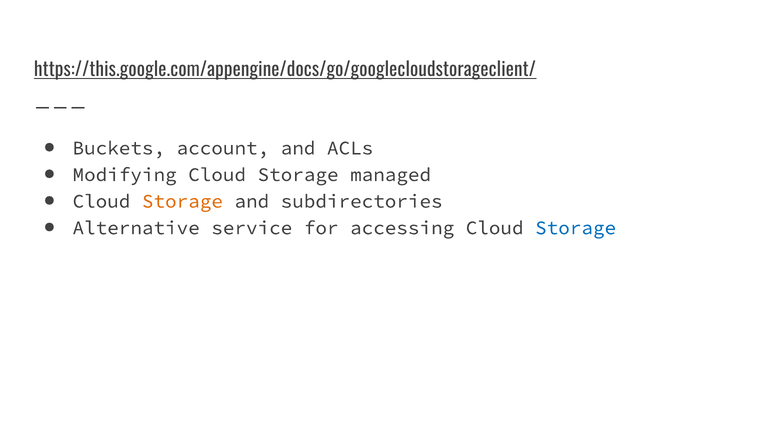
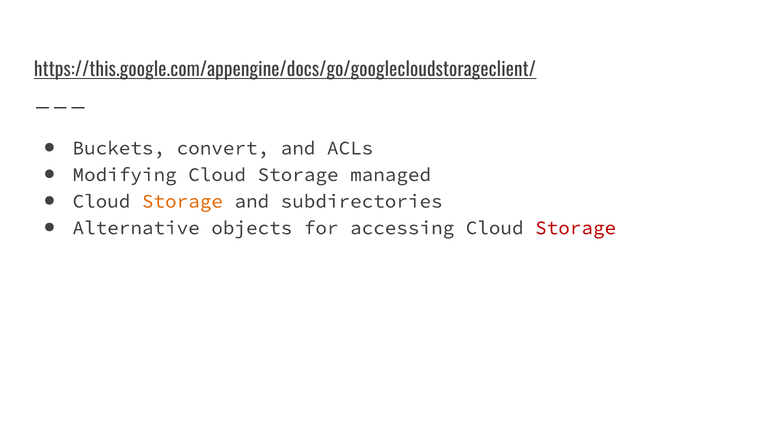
account: account -> convert
service: service -> objects
Storage at (576, 228) colour: blue -> red
